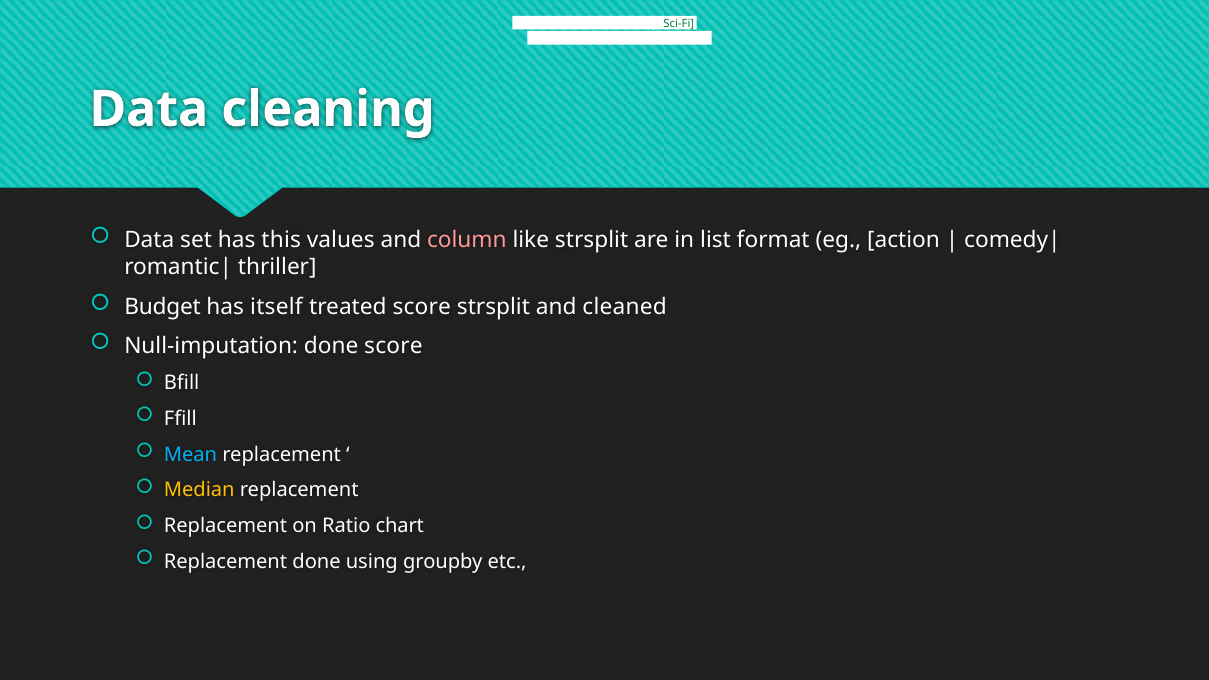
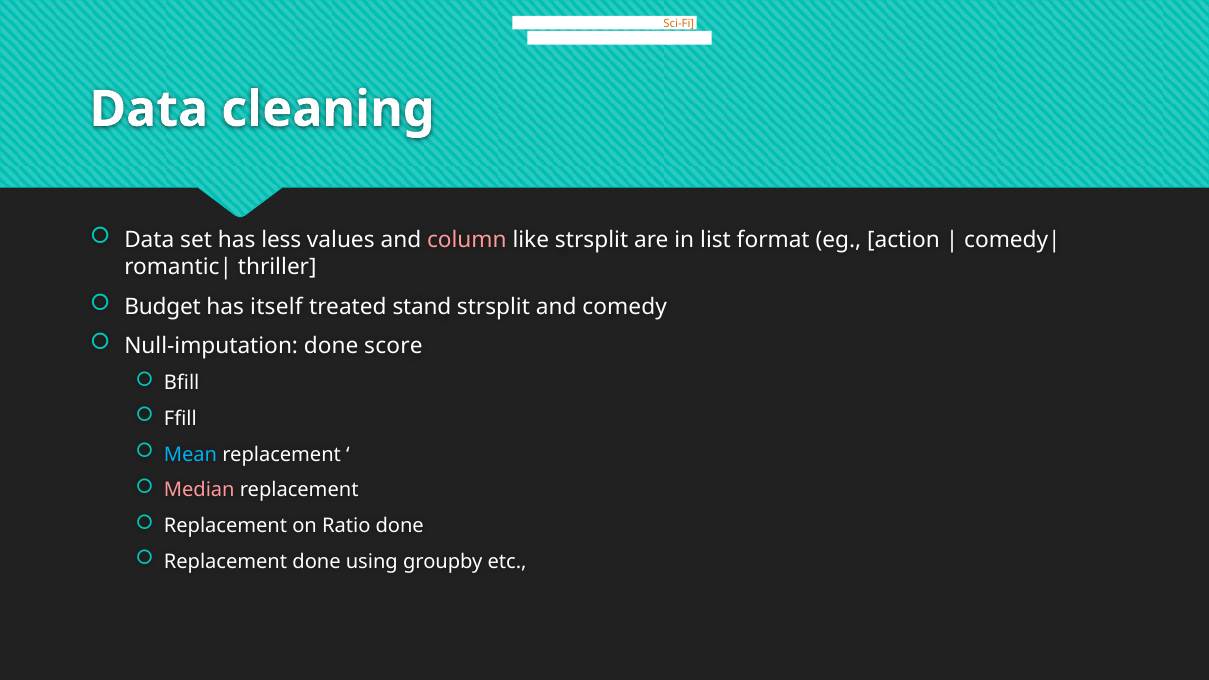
Sci-Fi at (679, 23) colour: green -> orange
this: this -> less
treated score: score -> stand
cleaned: cleaned -> comedy
Median colour: yellow -> pink
Ratio chart: chart -> done
